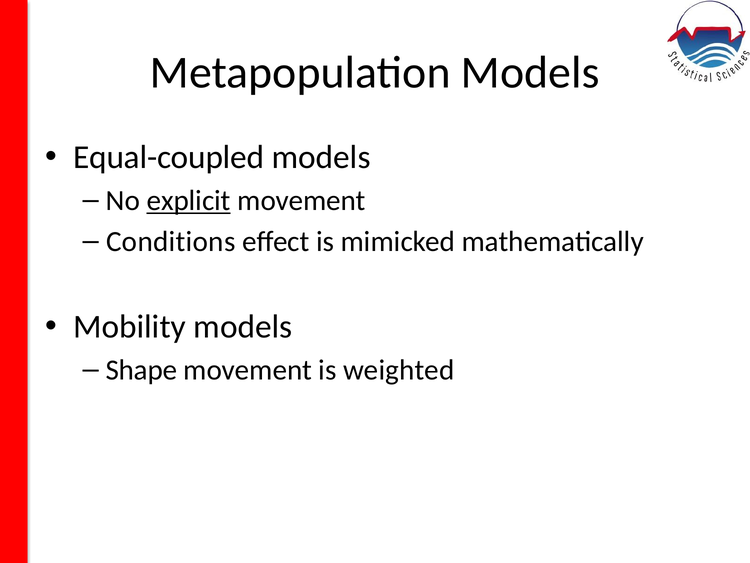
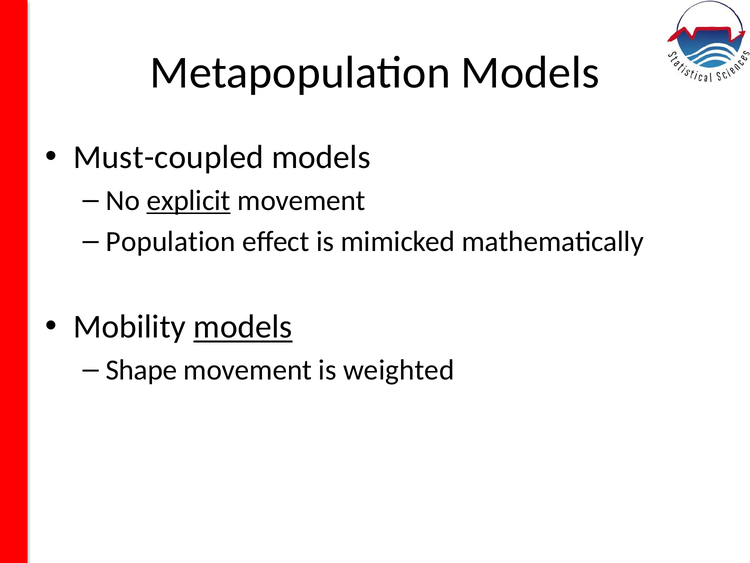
Equal-coupled: Equal-coupled -> Must-coupled
Conditions: Conditions -> Population
models at (243, 327) underline: none -> present
